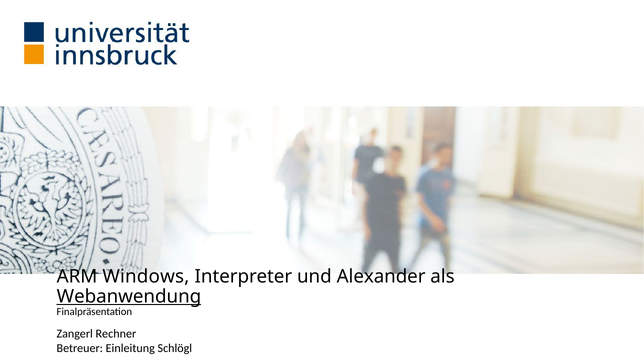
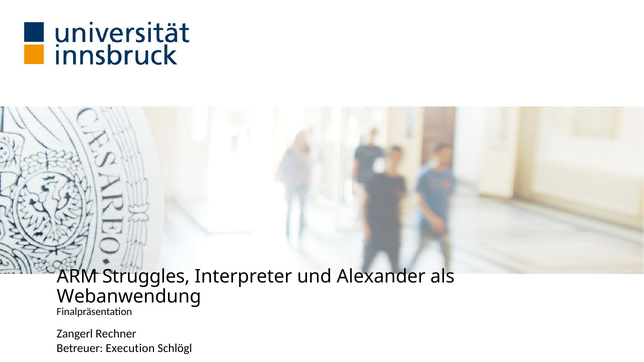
Windows: Windows -> Struggles
Webanwendung underline: present -> none
Einleitung: Einleitung -> Execution
